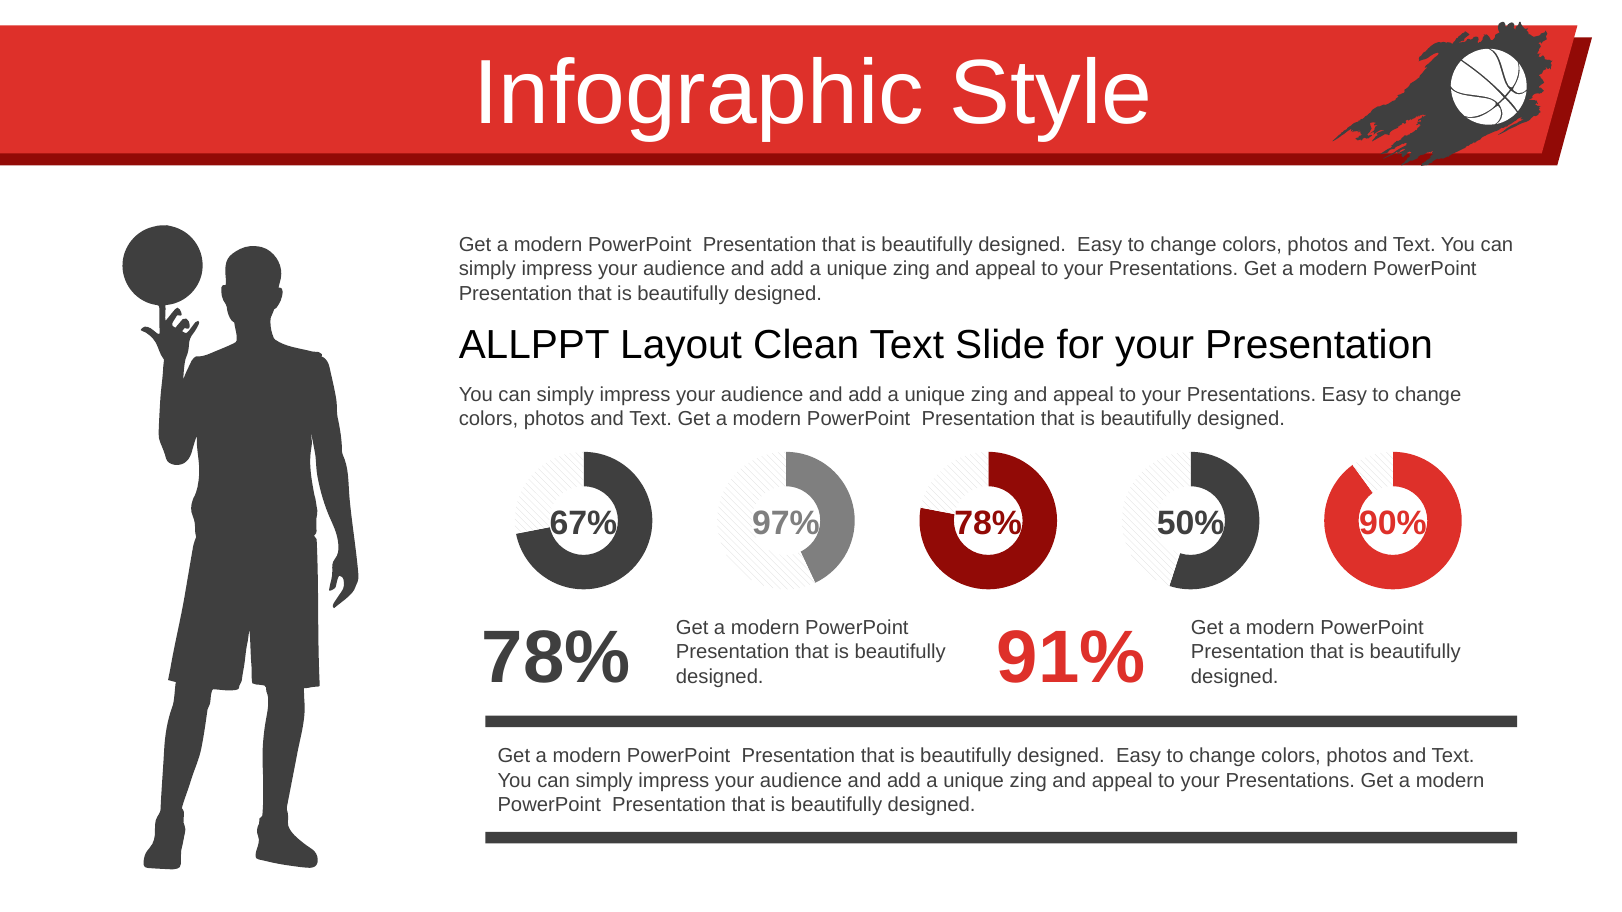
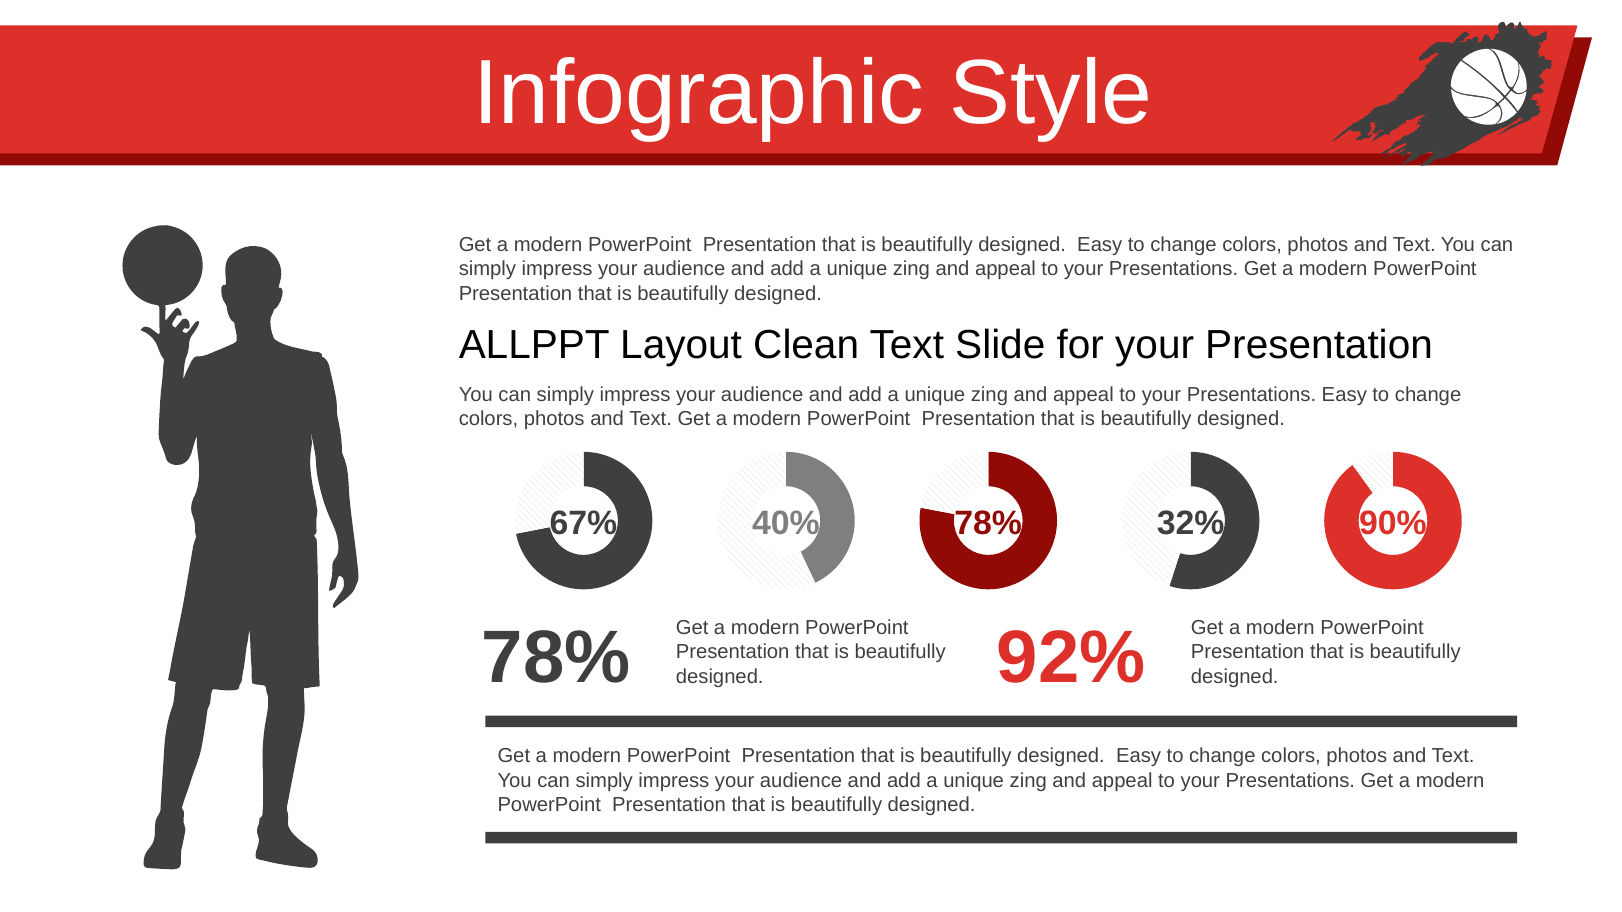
97%: 97% -> 40%
50%: 50% -> 32%
91%: 91% -> 92%
